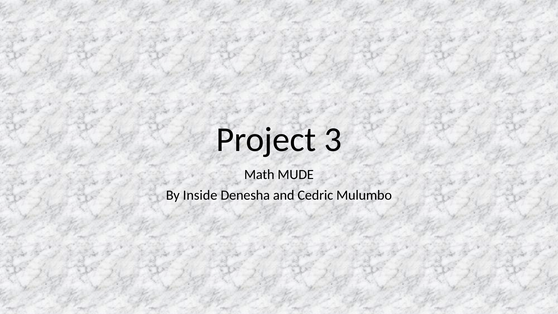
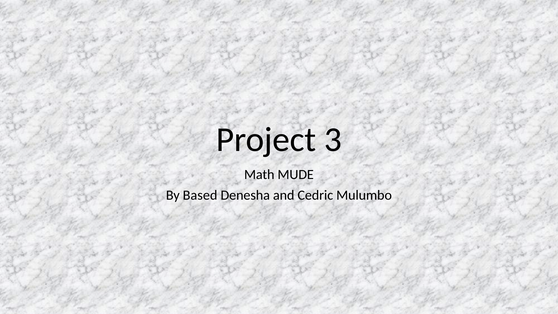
Inside: Inside -> Based
